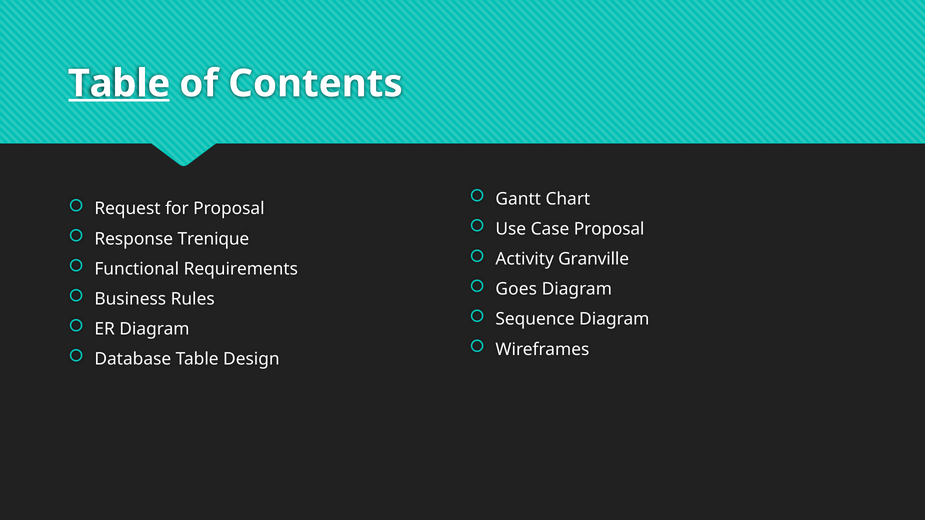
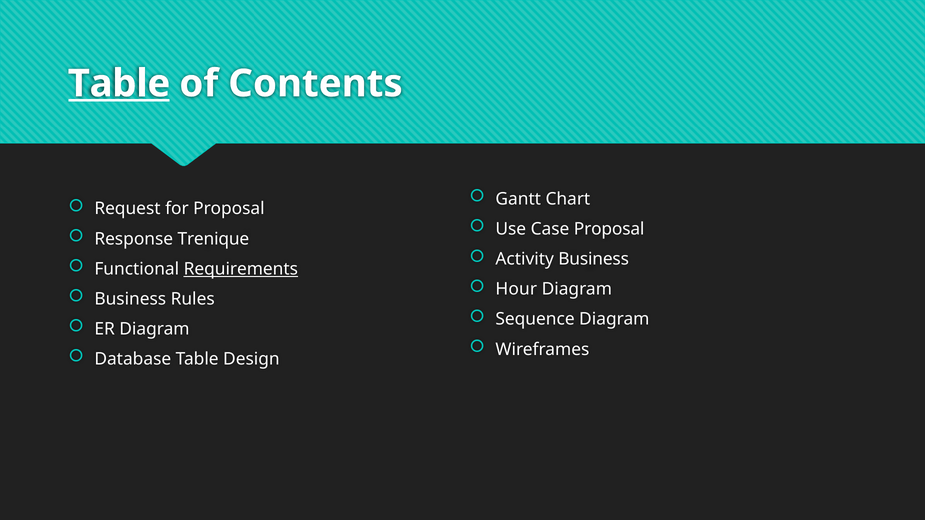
Activity Granville: Granville -> Business
Requirements underline: none -> present
Goes: Goes -> Hour
